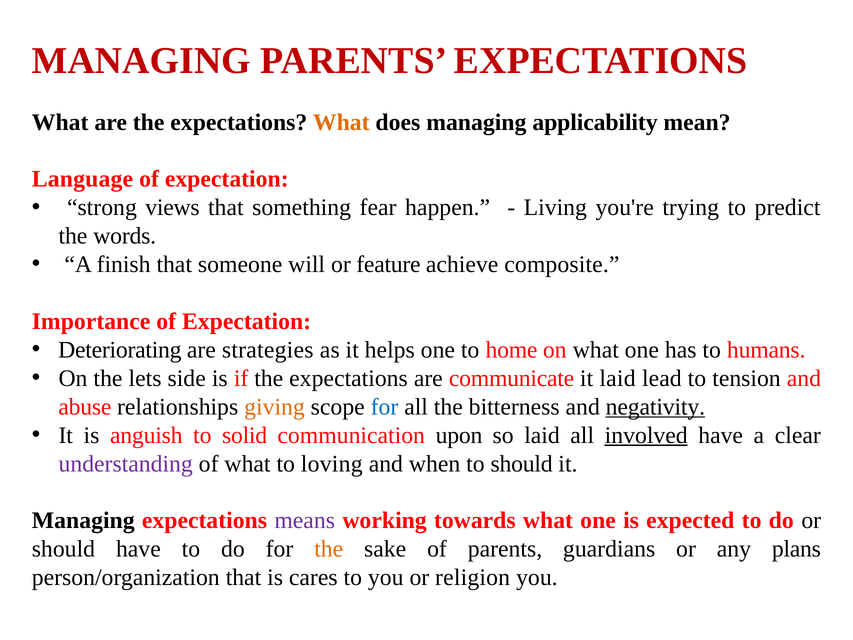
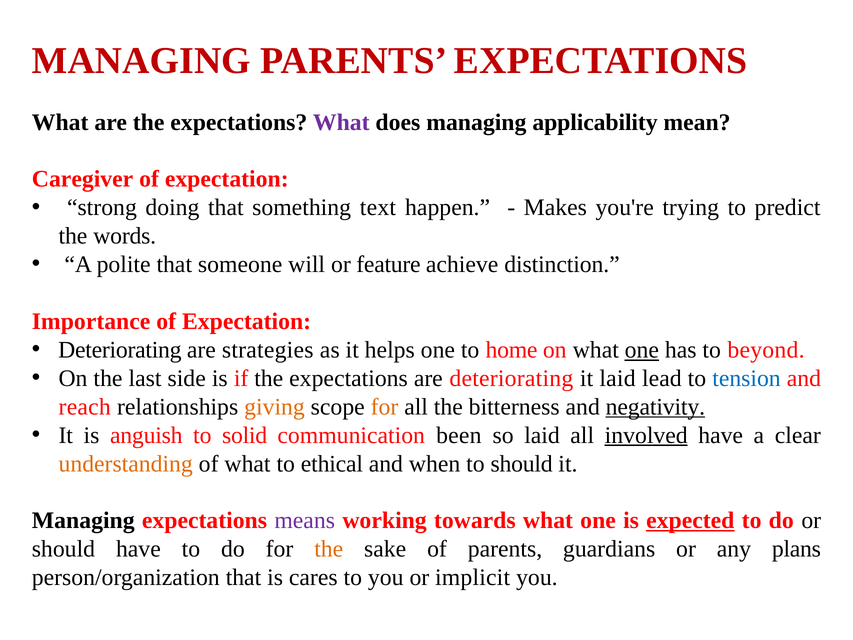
What at (341, 122) colour: orange -> purple
Language: Language -> Caregiver
views: views -> doing
fear: fear -> text
Living: Living -> Makes
finish: finish -> polite
composite: composite -> distinction
one at (642, 350) underline: none -> present
humans: humans -> beyond
lets: lets -> last
are communicate: communicate -> deteriorating
tension colour: black -> blue
abuse: abuse -> reach
for at (384, 407) colour: blue -> orange
upon: upon -> been
understanding colour: purple -> orange
loving: loving -> ethical
expected underline: none -> present
religion: religion -> implicit
